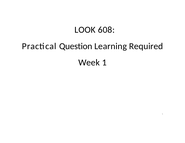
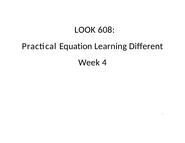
Question: Question -> Equation
Required: Required -> Different
Week 1: 1 -> 4
